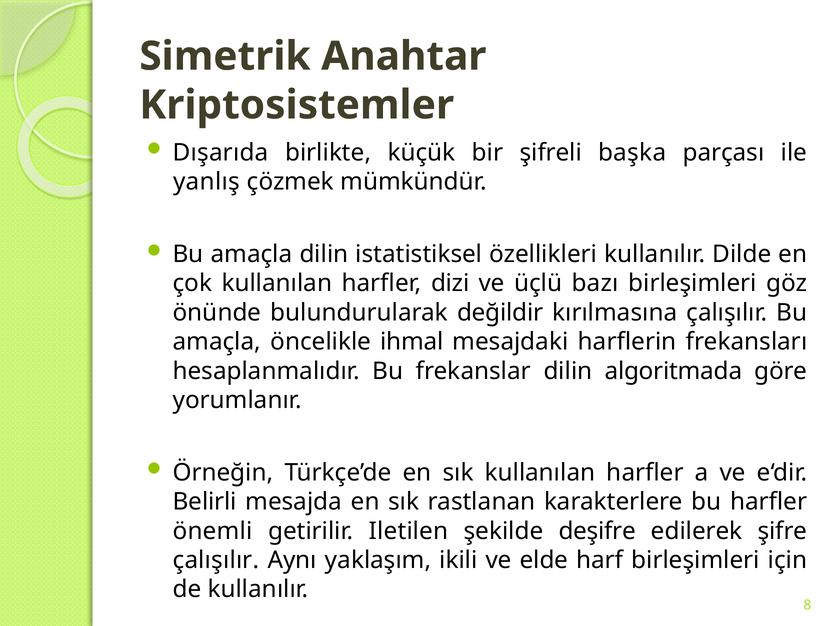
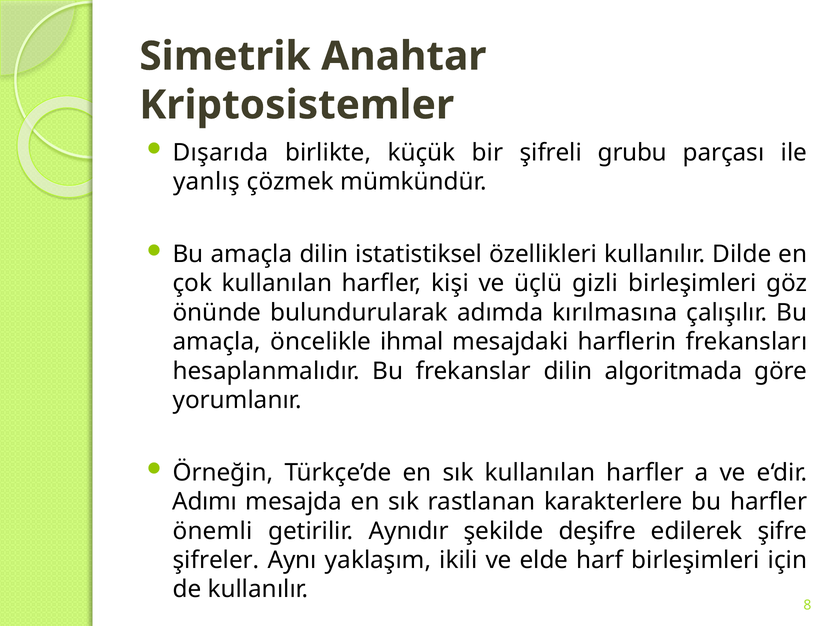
başka: başka -> grubu
dizi: dizi -> kişi
bazı: bazı -> gizli
değildir: değildir -> adımda
Belirli: Belirli -> Adımı
Iletilen: Iletilen -> Aynıdır
çalışılır at (216, 560): çalışılır -> şifreler
